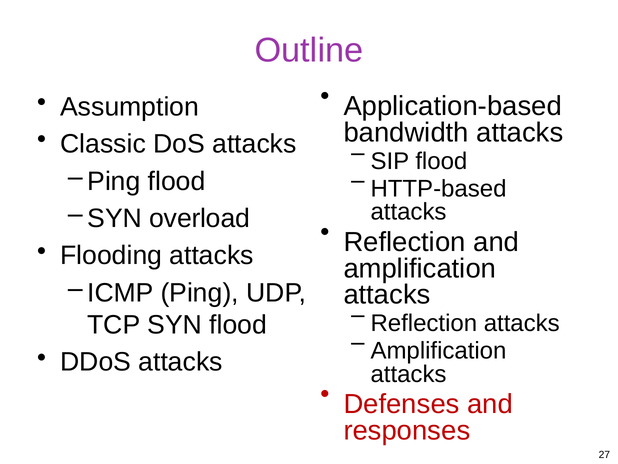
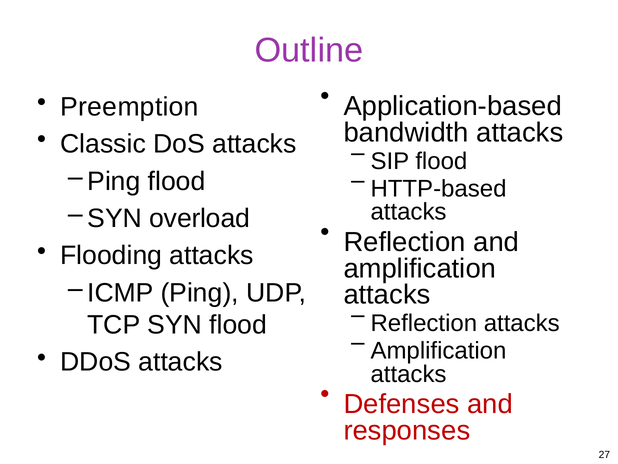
Assumption: Assumption -> Preemption
